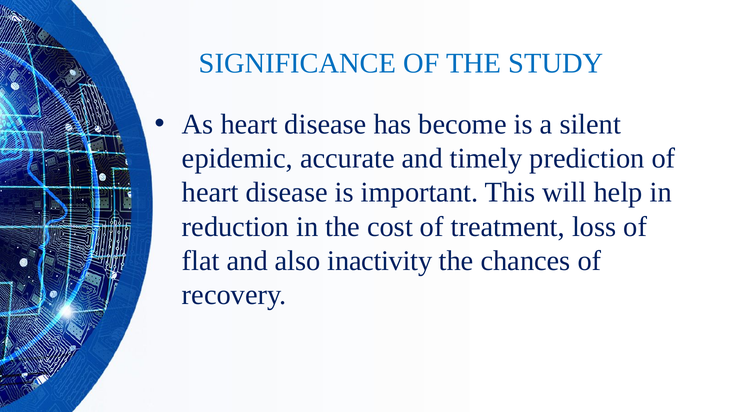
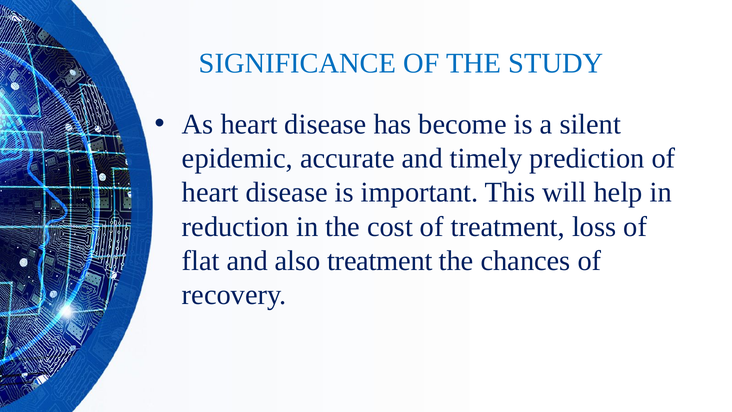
also inactivity: inactivity -> treatment
